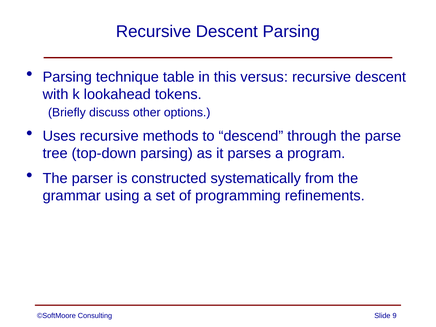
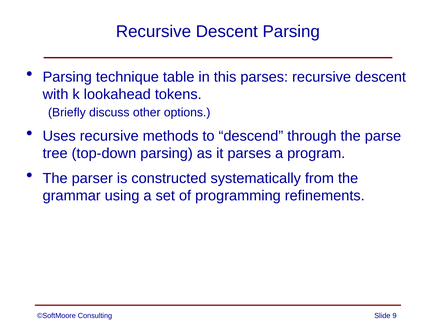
this versus: versus -> parses
